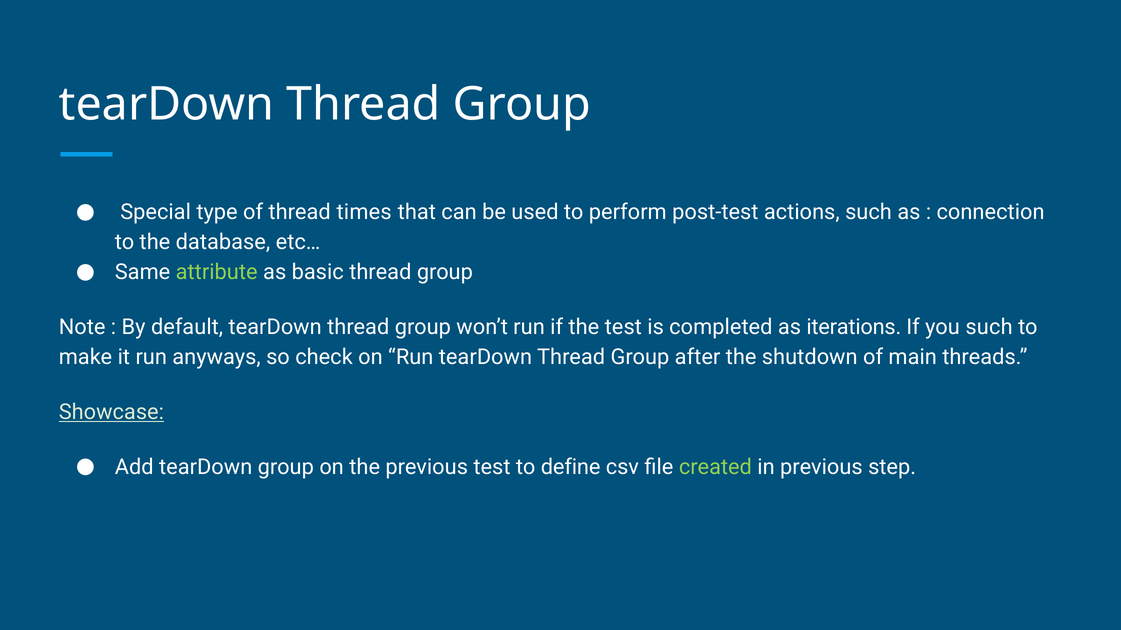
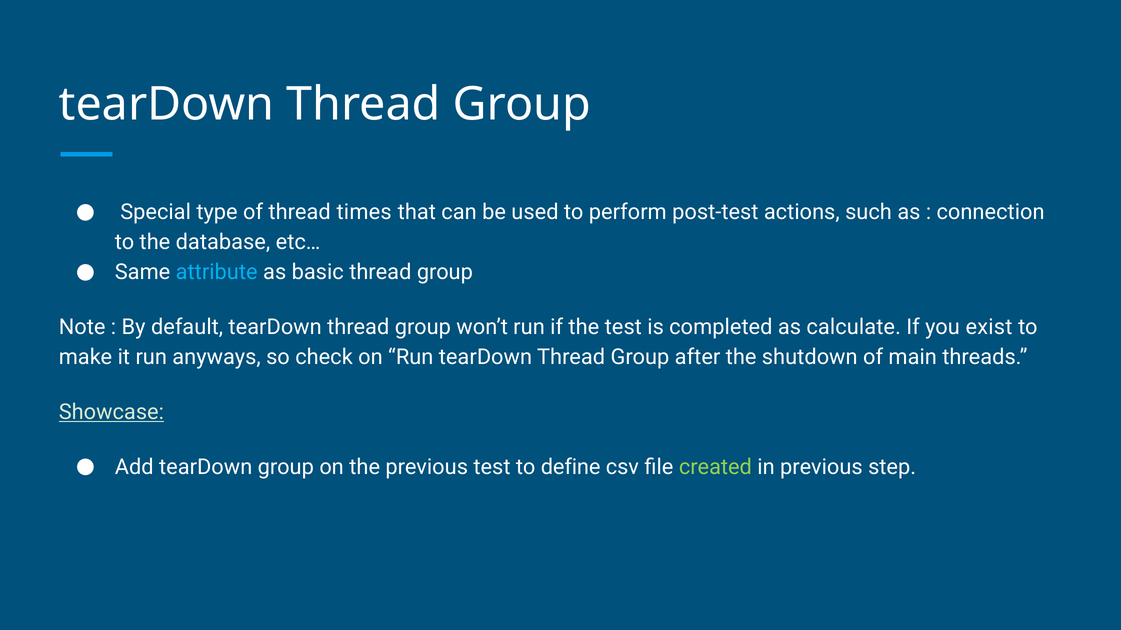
attribute colour: light green -> light blue
iterations: iterations -> calculate
you such: such -> exist
